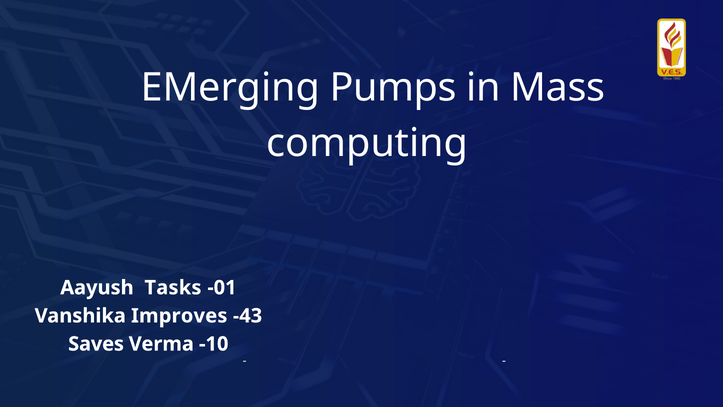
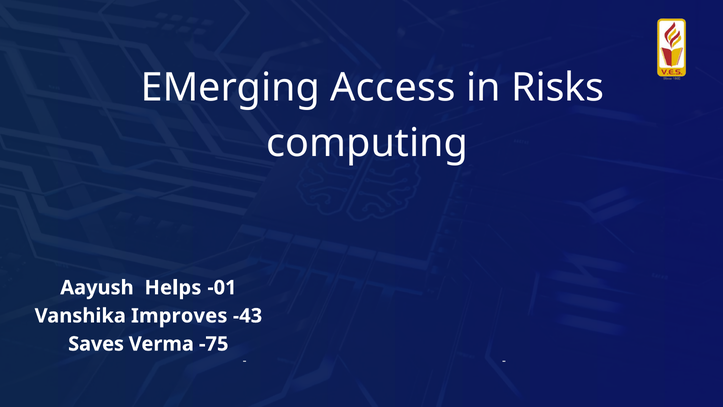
Pumps: Pumps -> Access
Mass: Mass -> Risks
Tasks: Tasks -> Helps
-10: -10 -> -75
